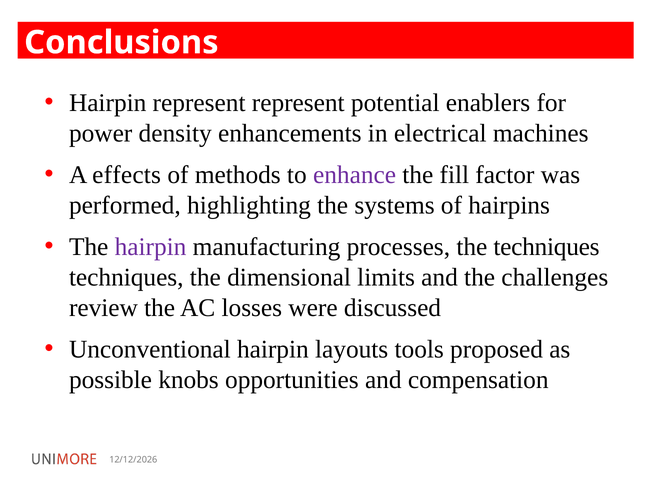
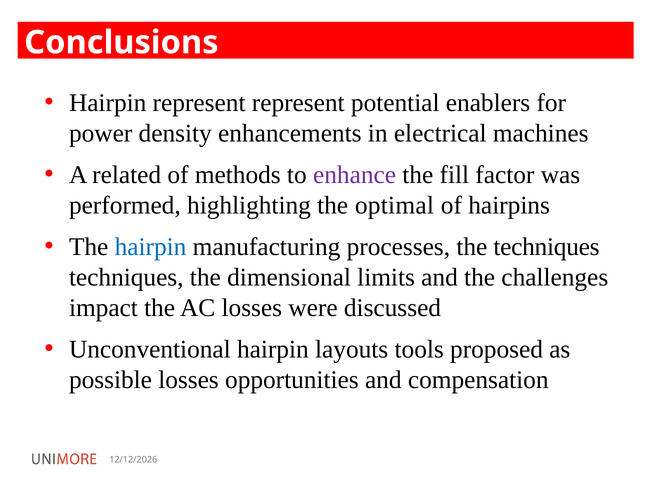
effects: effects -> related
systems: systems -> optimal
hairpin at (151, 247) colour: purple -> blue
review: review -> impact
possible knobs: knobs -> losses
